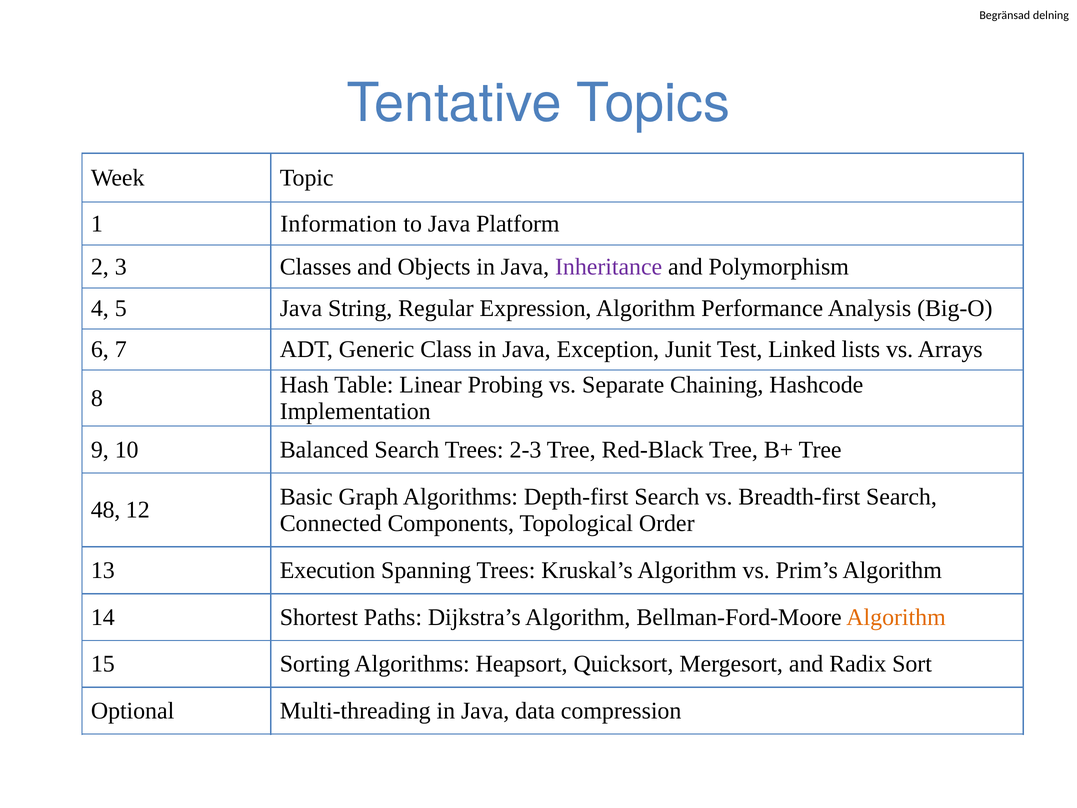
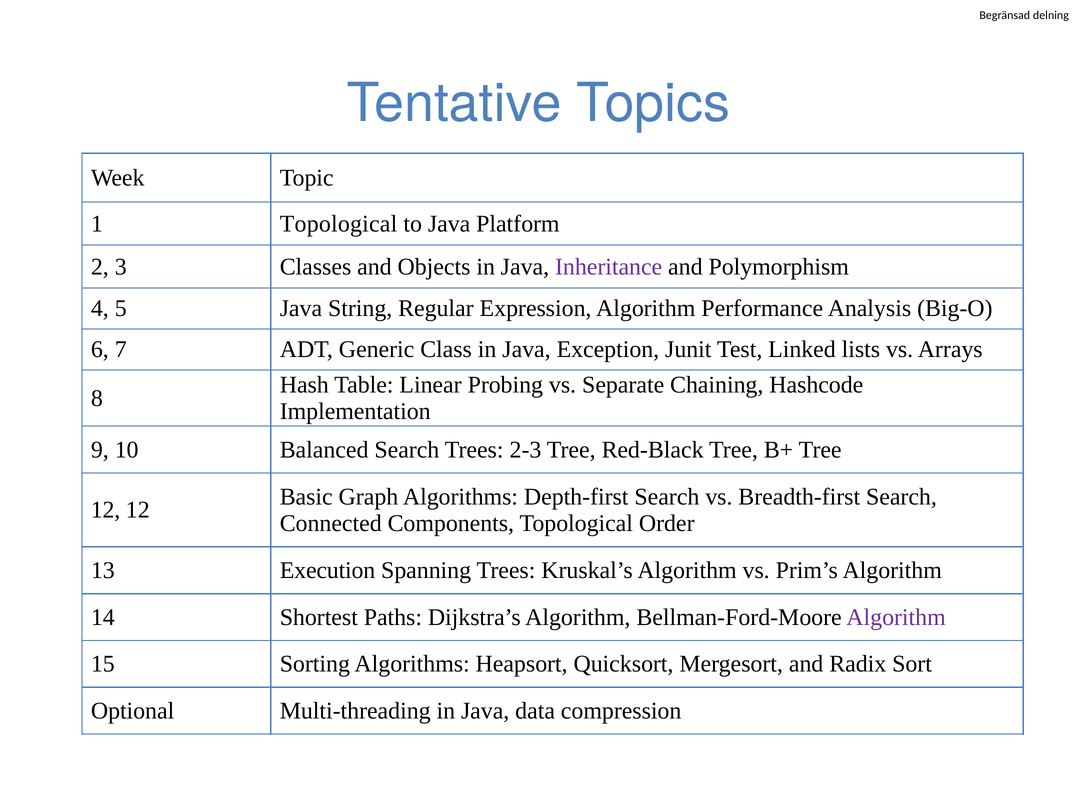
1 Information: Information -> Topological
48 at (106, 510): 48 -> 12
Algorithm at (896, 617) colour: orange -> purple
